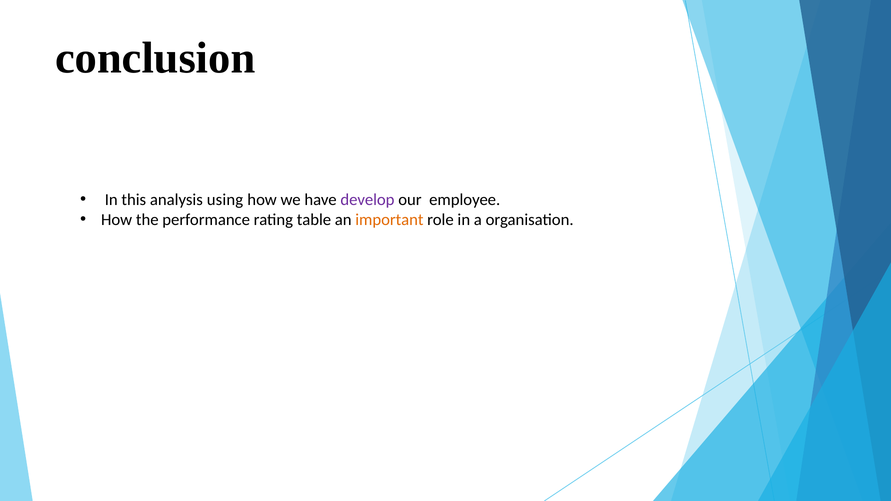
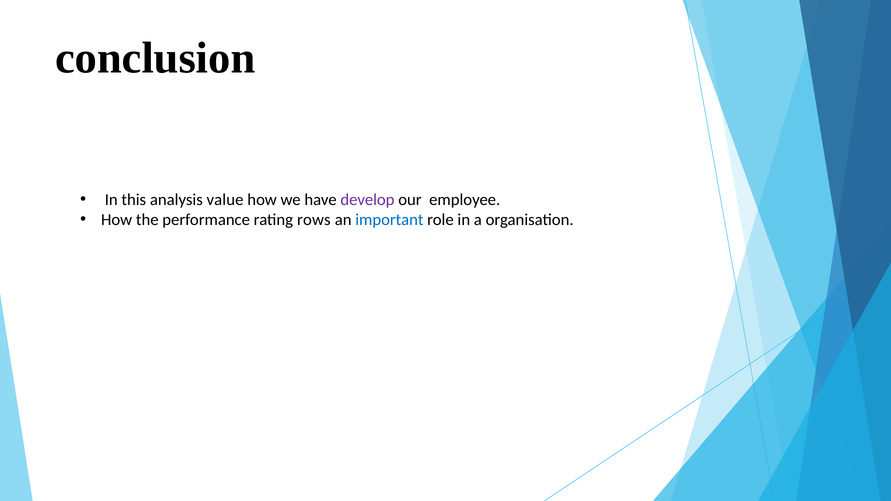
using: using -> value
table: table -> rows
important colour: orange -> blue
